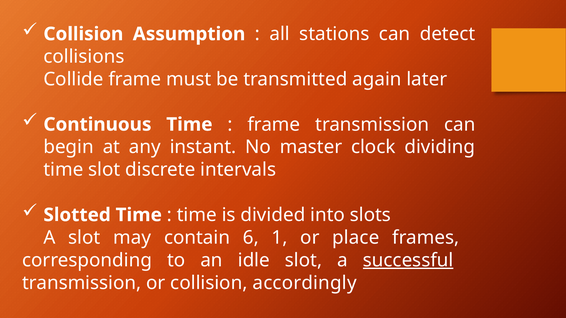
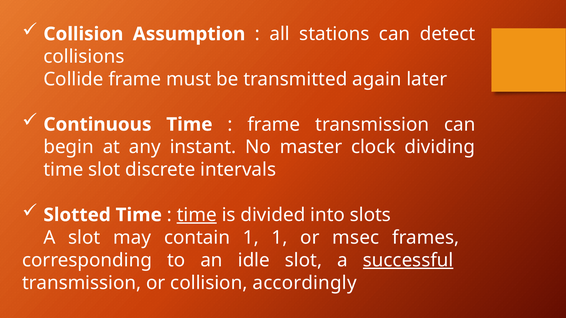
time at (197, 215) underline: none -> present
contain 6: 6 -> 1
place: place -> msec
